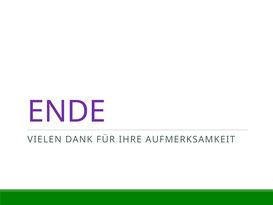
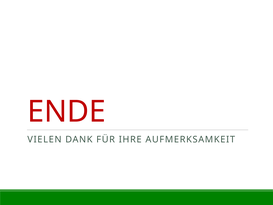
ENDE colour: purple -> red
